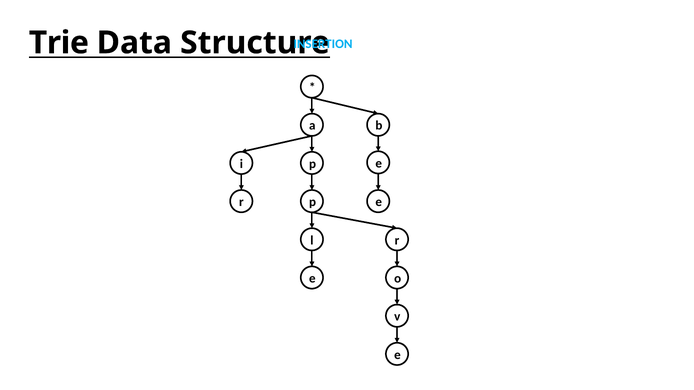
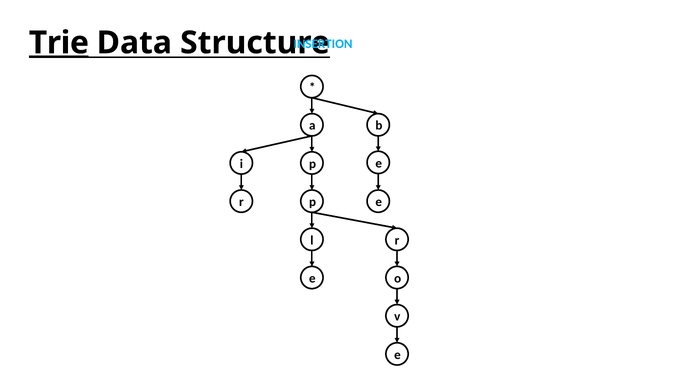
Trie underline: none -> present
